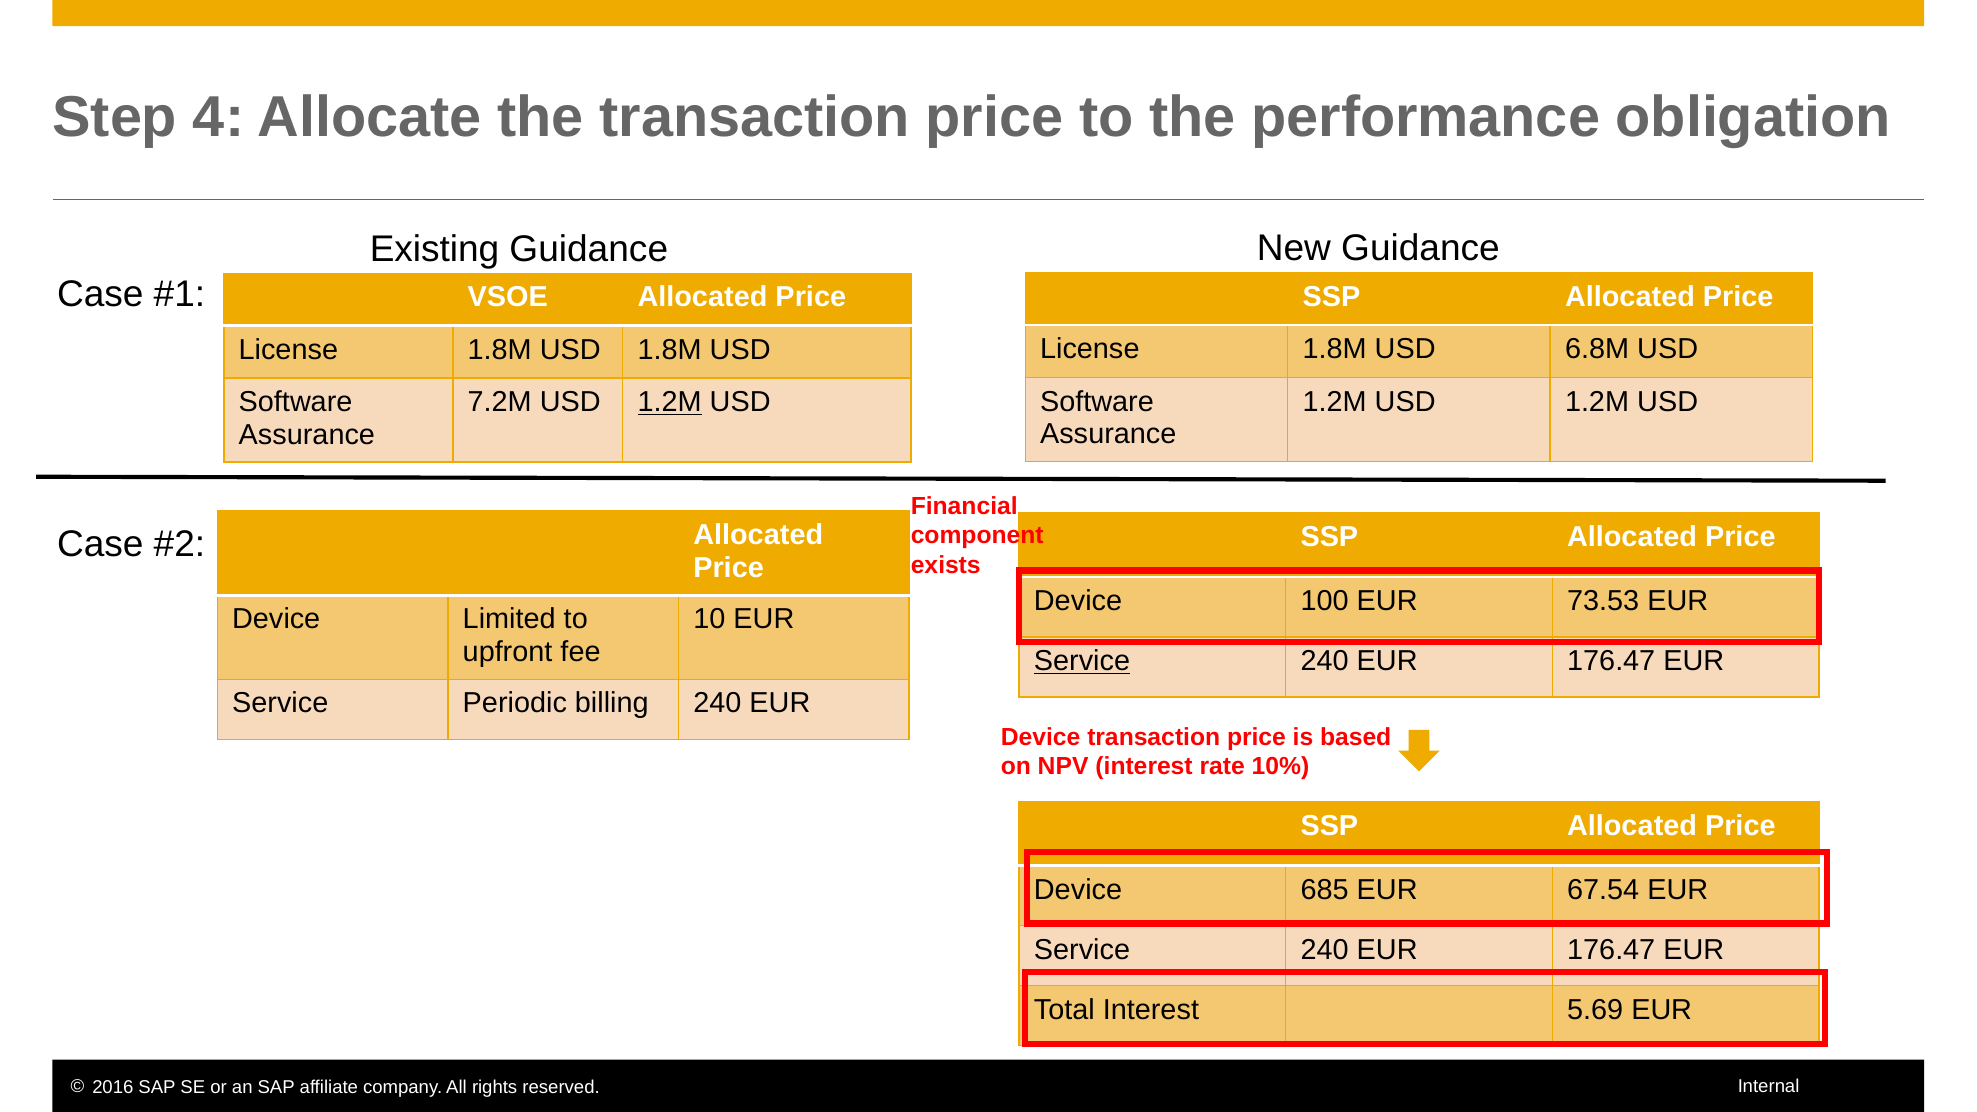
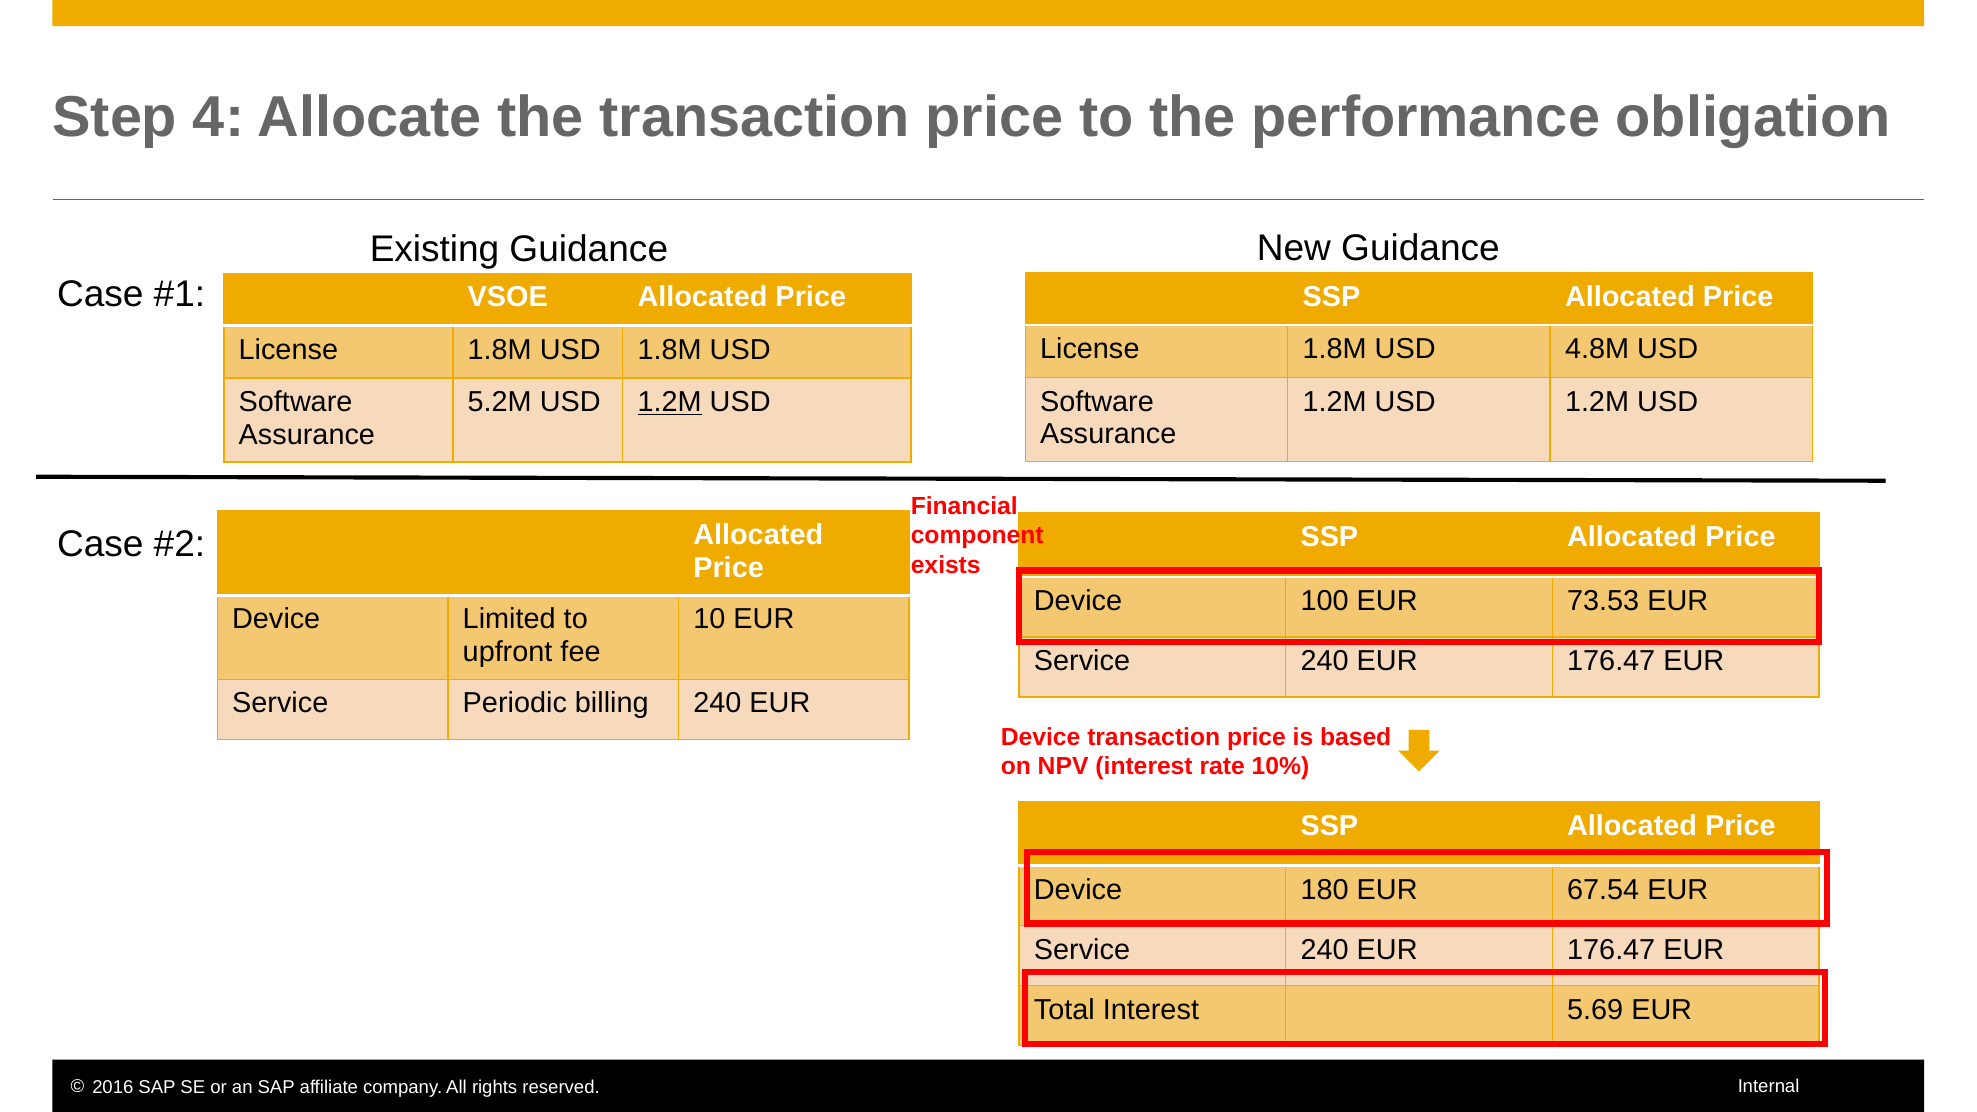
6.8M: 6.8M -> 4.8M
7.2M: 7.2M -> 5.2M
Service at (1082, 661) underline: present -> none
685: 685 -> 180
